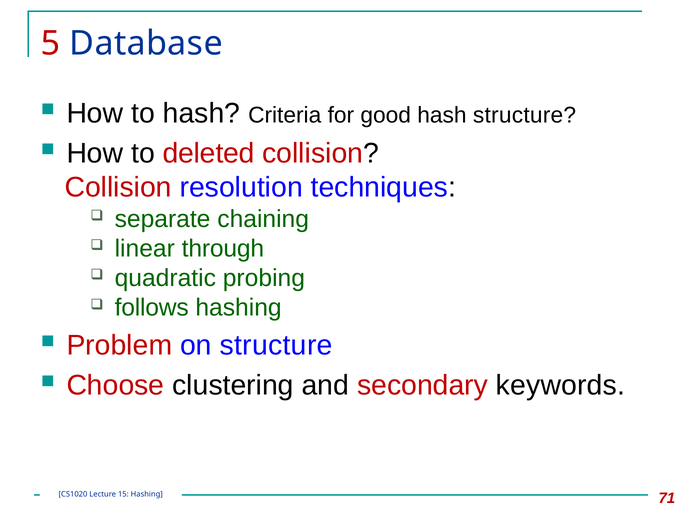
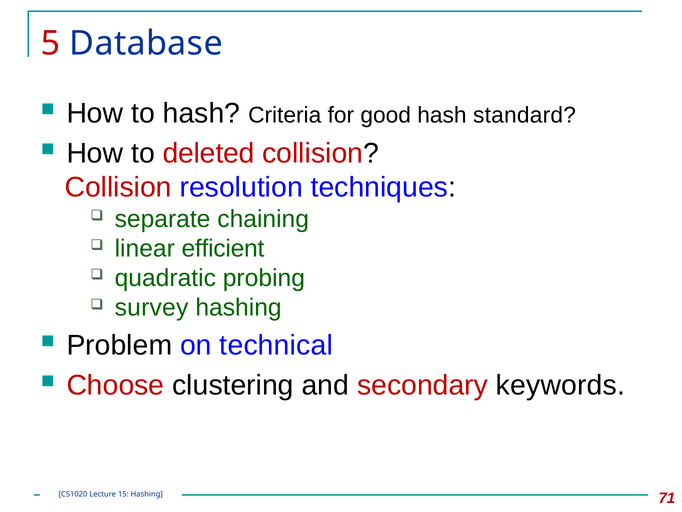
hash structure: structure -> standard
through: through -> efficient
follows: follows -> survey
Problem colour: red -> black
on structure: structure -> technical
